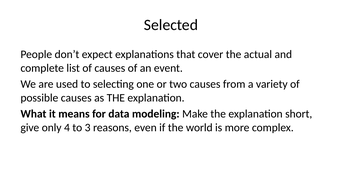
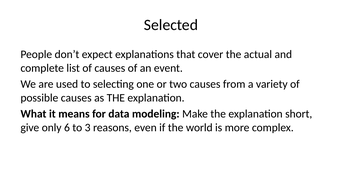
4: 4 -> 6
